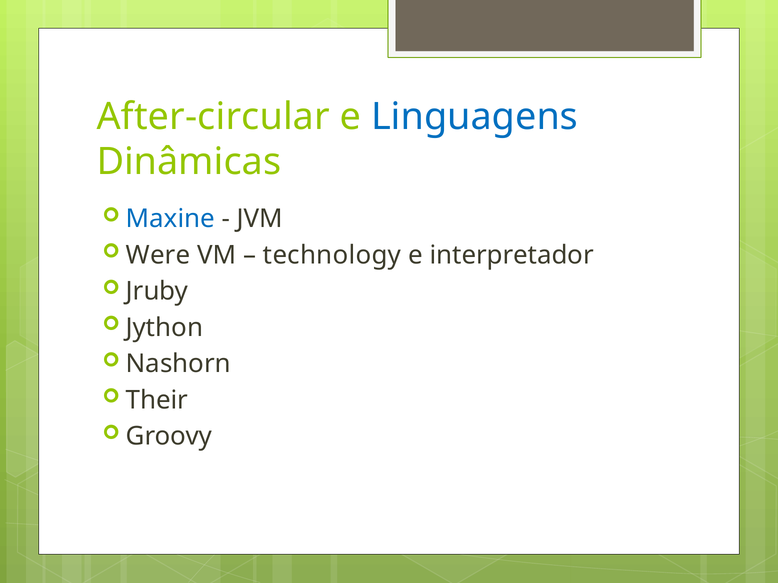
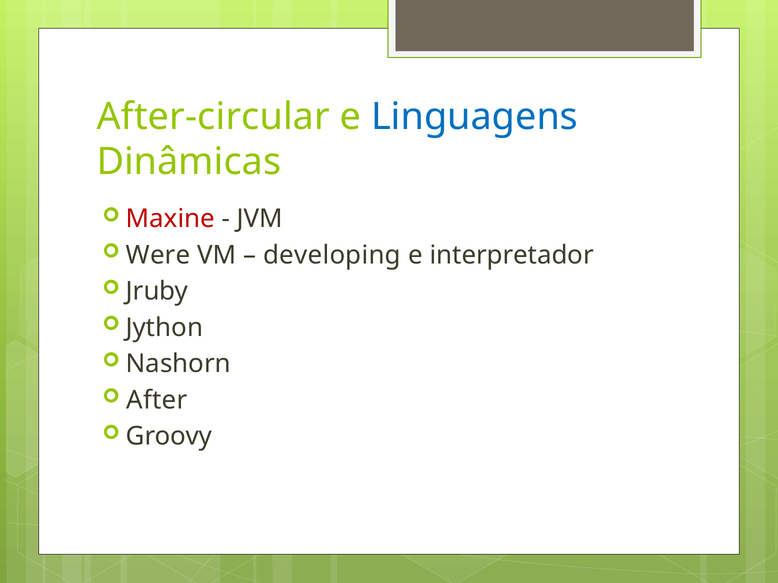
Maxine colour: blue -> red
technology: technology -> developing
Their: Their -> After
